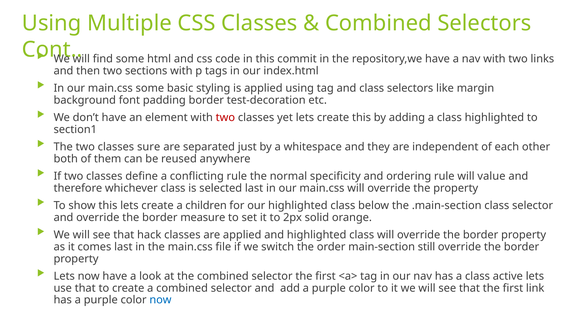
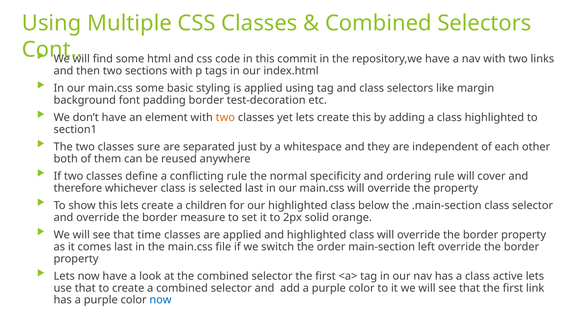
two at (225, 117) colour: red -> orange
value: value -> cover
hack: hack -> time
still: still -> left
